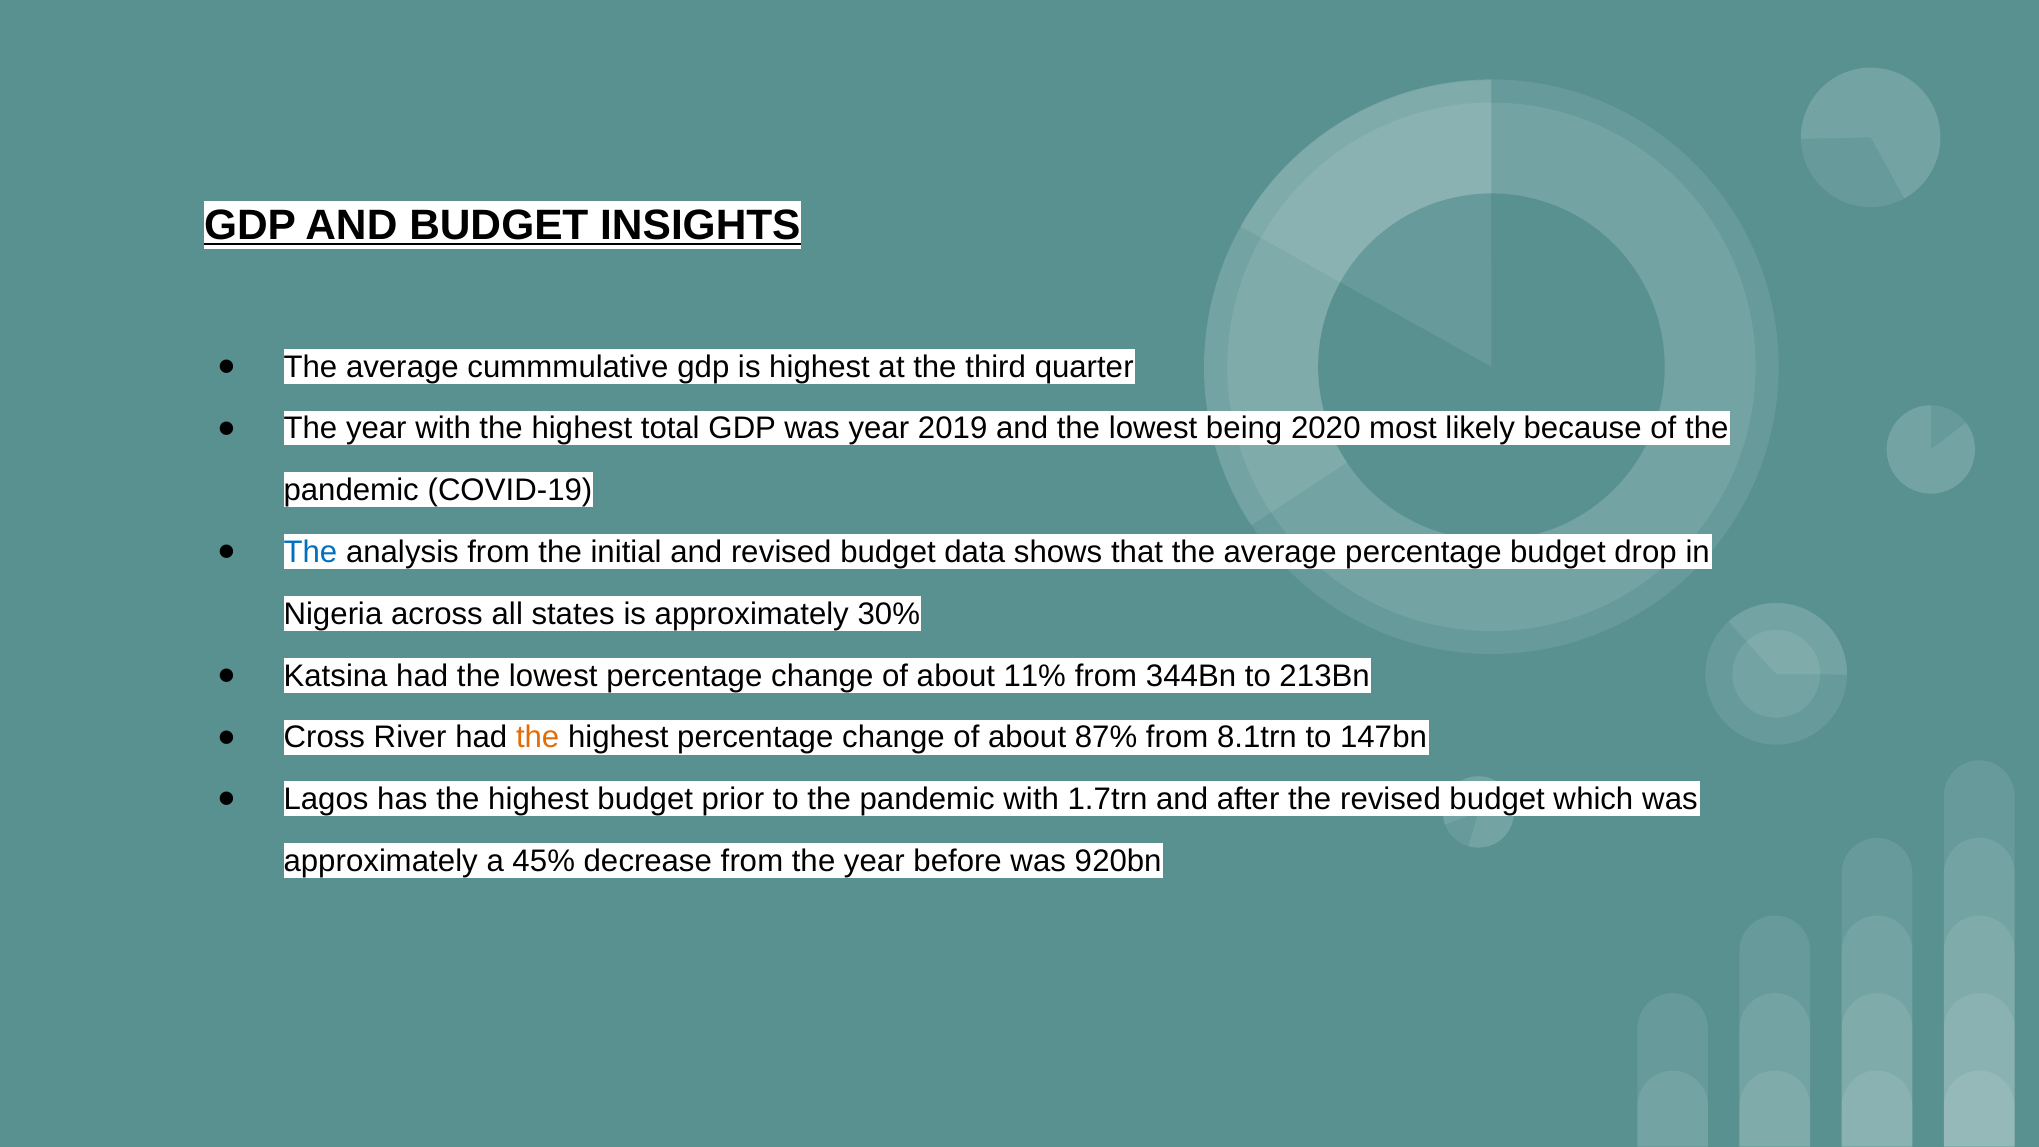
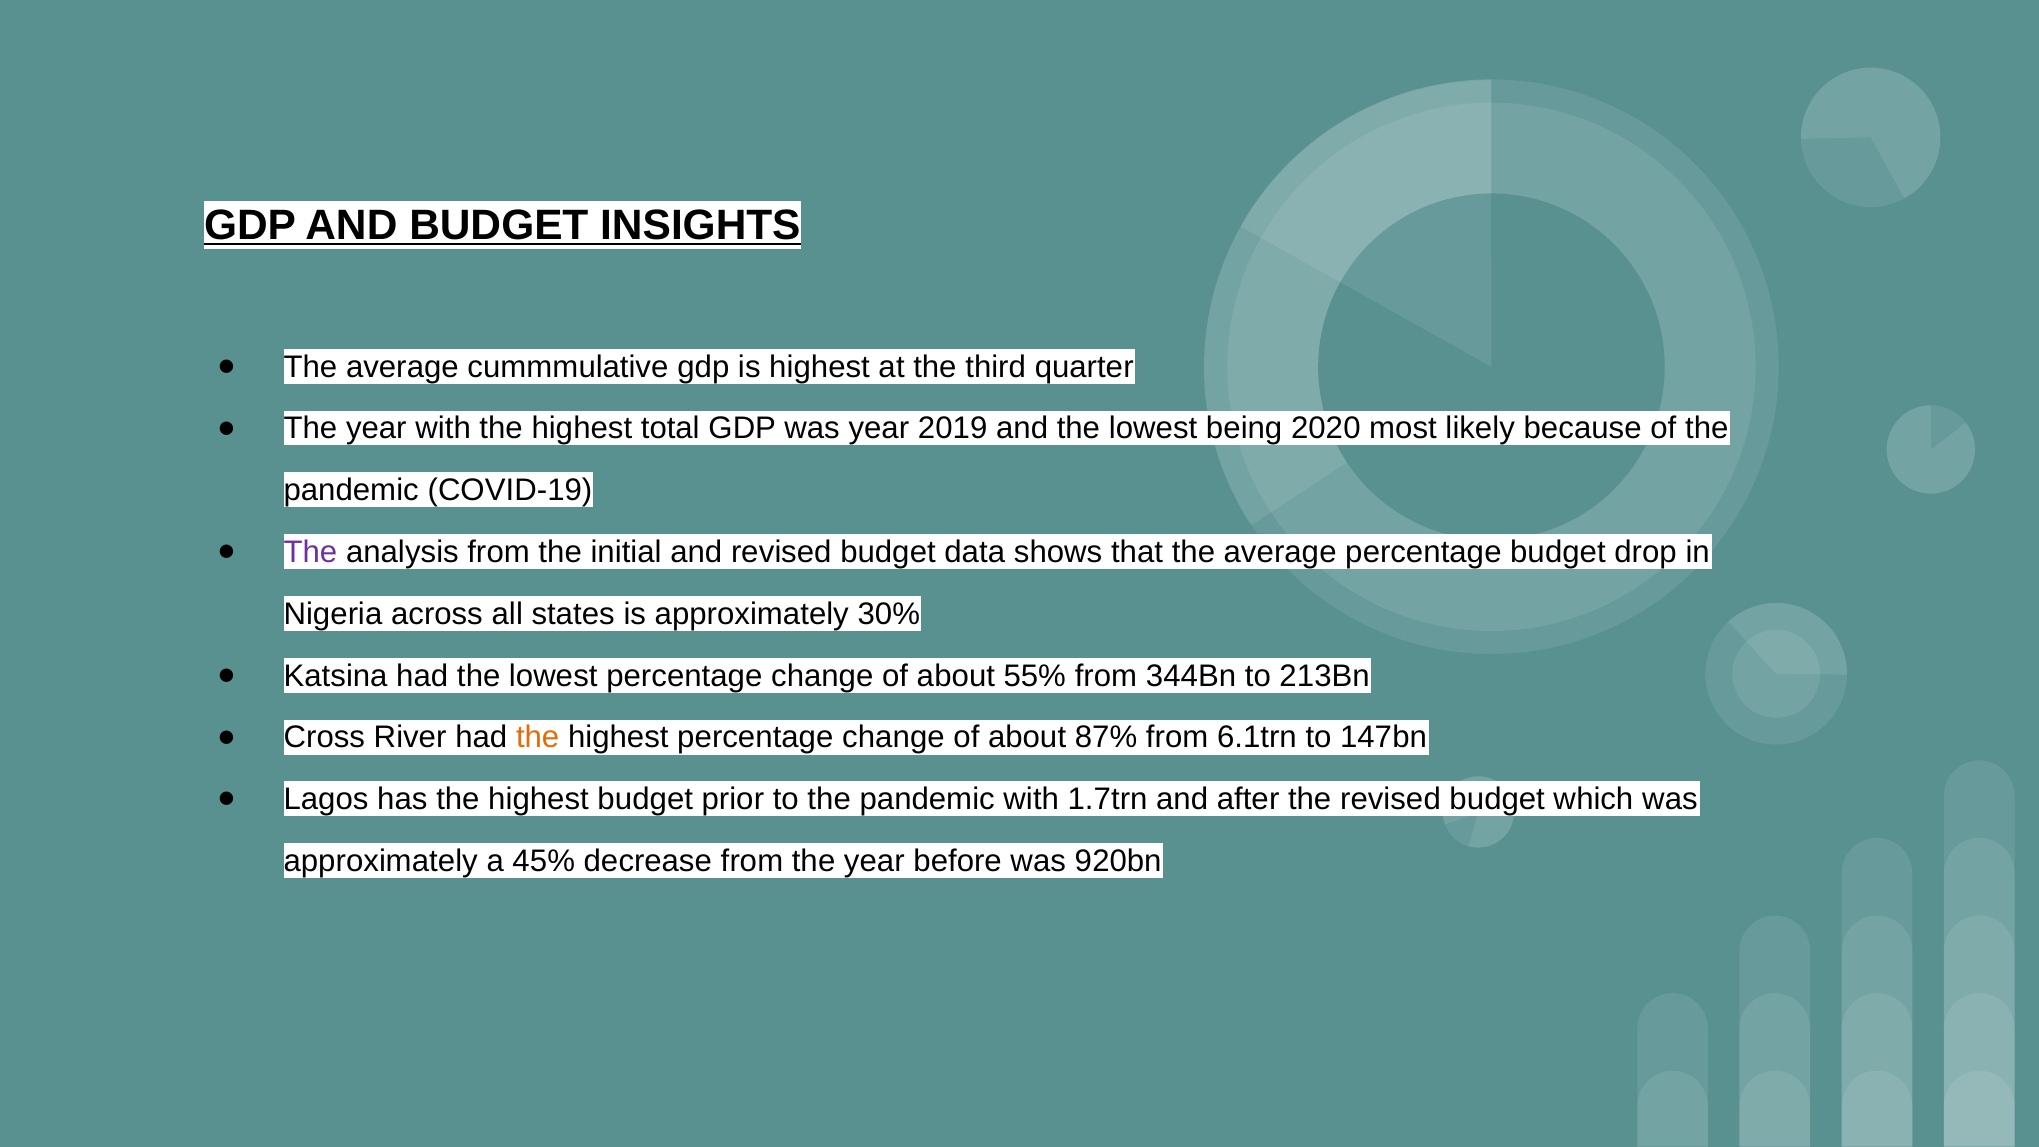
The at (310, 552) colour: blue -> purple
11%: 11% -> 55%
8.1trn: 8.1trn -> 6.1trn
